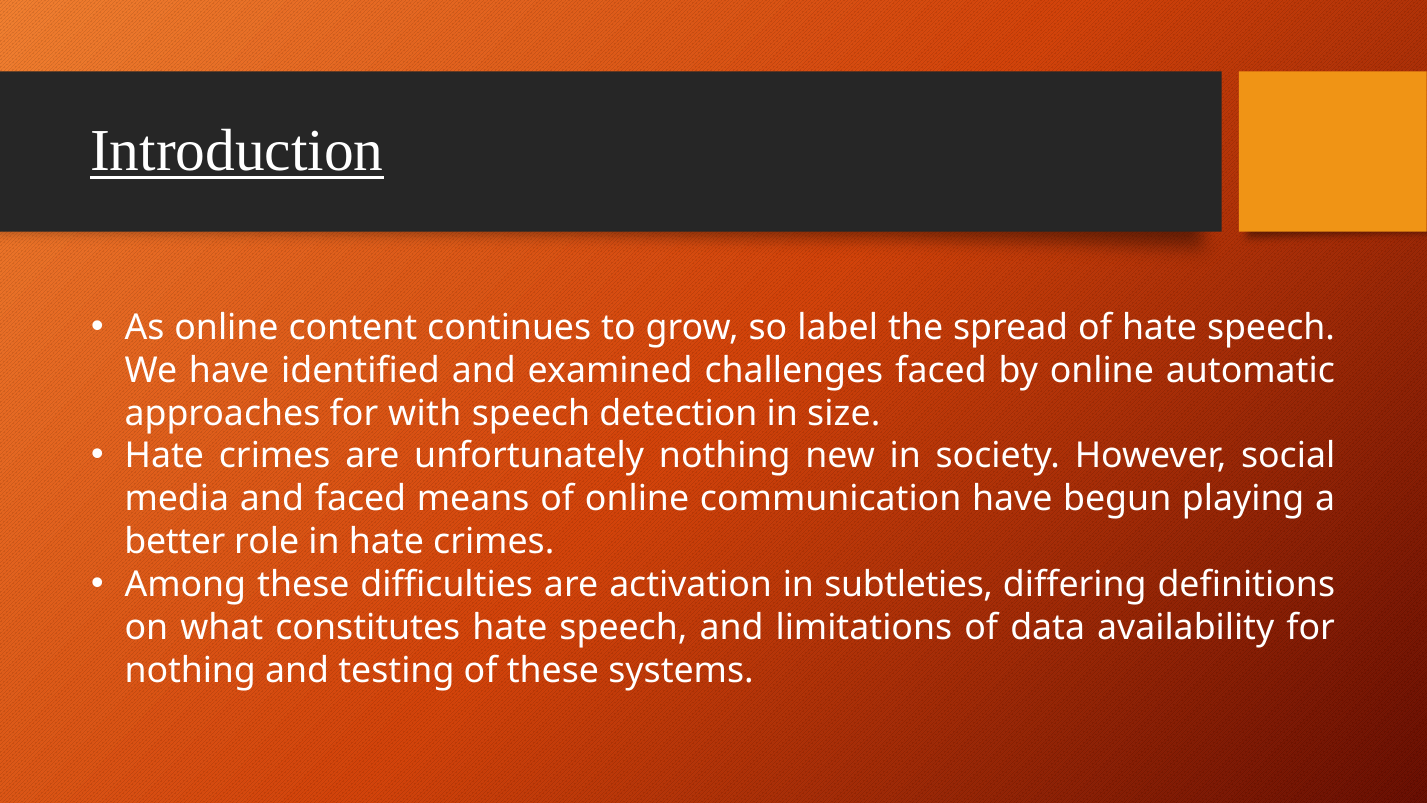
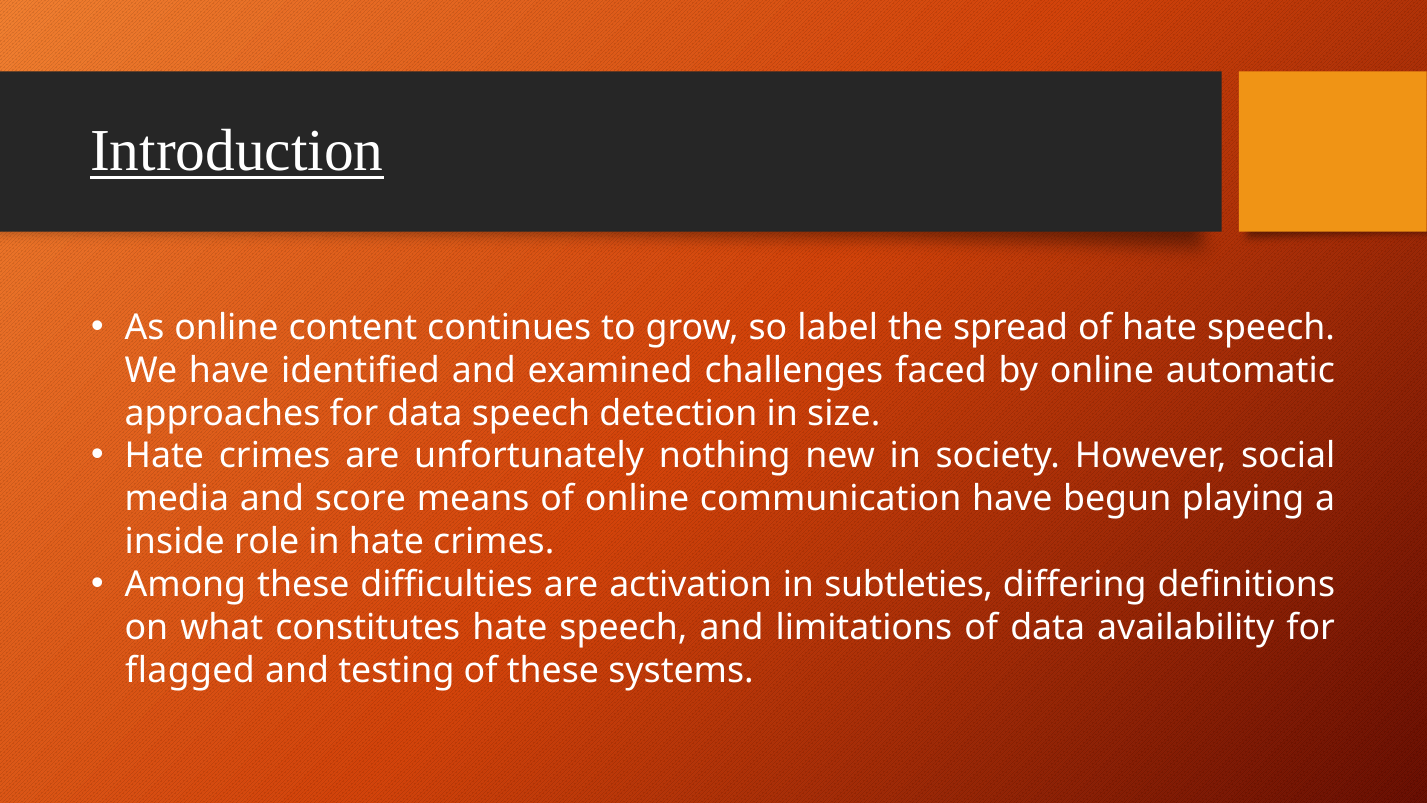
for with: with -> data
and faced: faced -> score
better: better -> inside
nothing at (190, 670): nothing -> flagged
